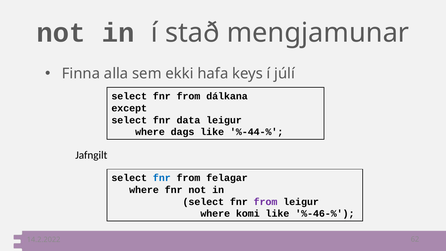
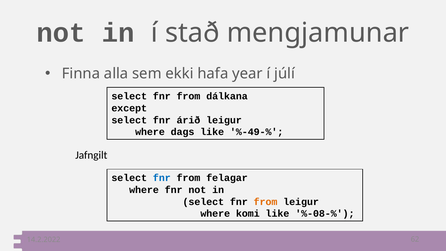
keys: keys -> year
data: data -> árið
%-44-%: %-44-% -> %-49-%
from at (266, 202) colour: purple -> orange
%-46-%: %-46-% -> %-08-%
